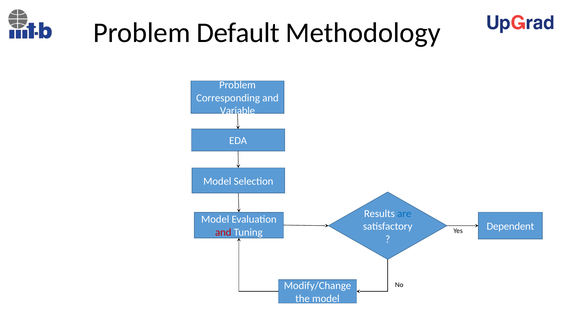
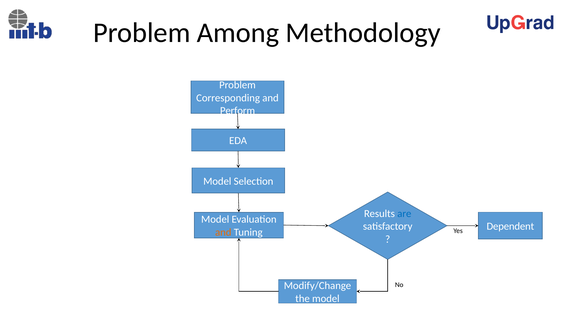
Default: Default -> Among
Variable: Variable -> Perform
and at (223, 232) colour: red -> orange
